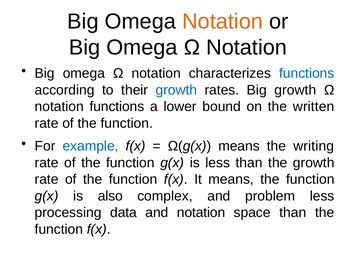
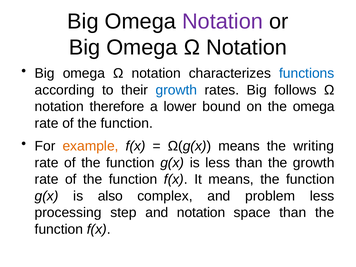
Notation at (223, 21) colour: orange -> purple
Big growth: growth -> follows
notation functions: functions -> therefore
the written: written -> omega
example colour: blue -> orange
data: data -> step
